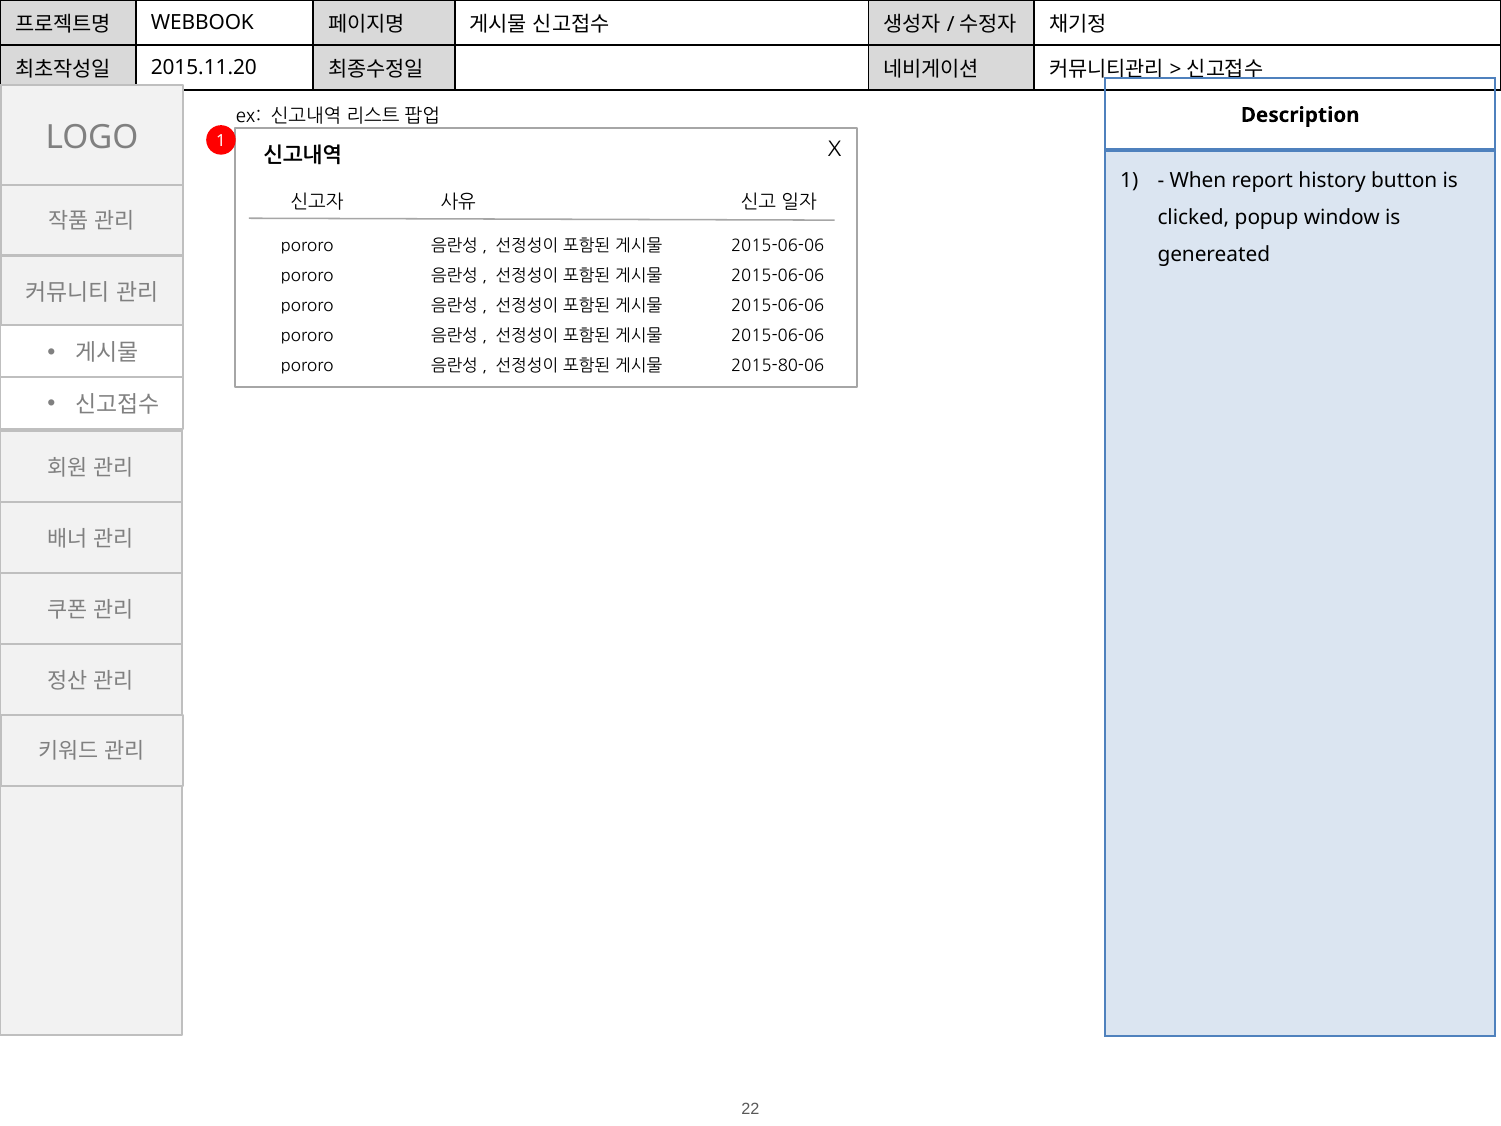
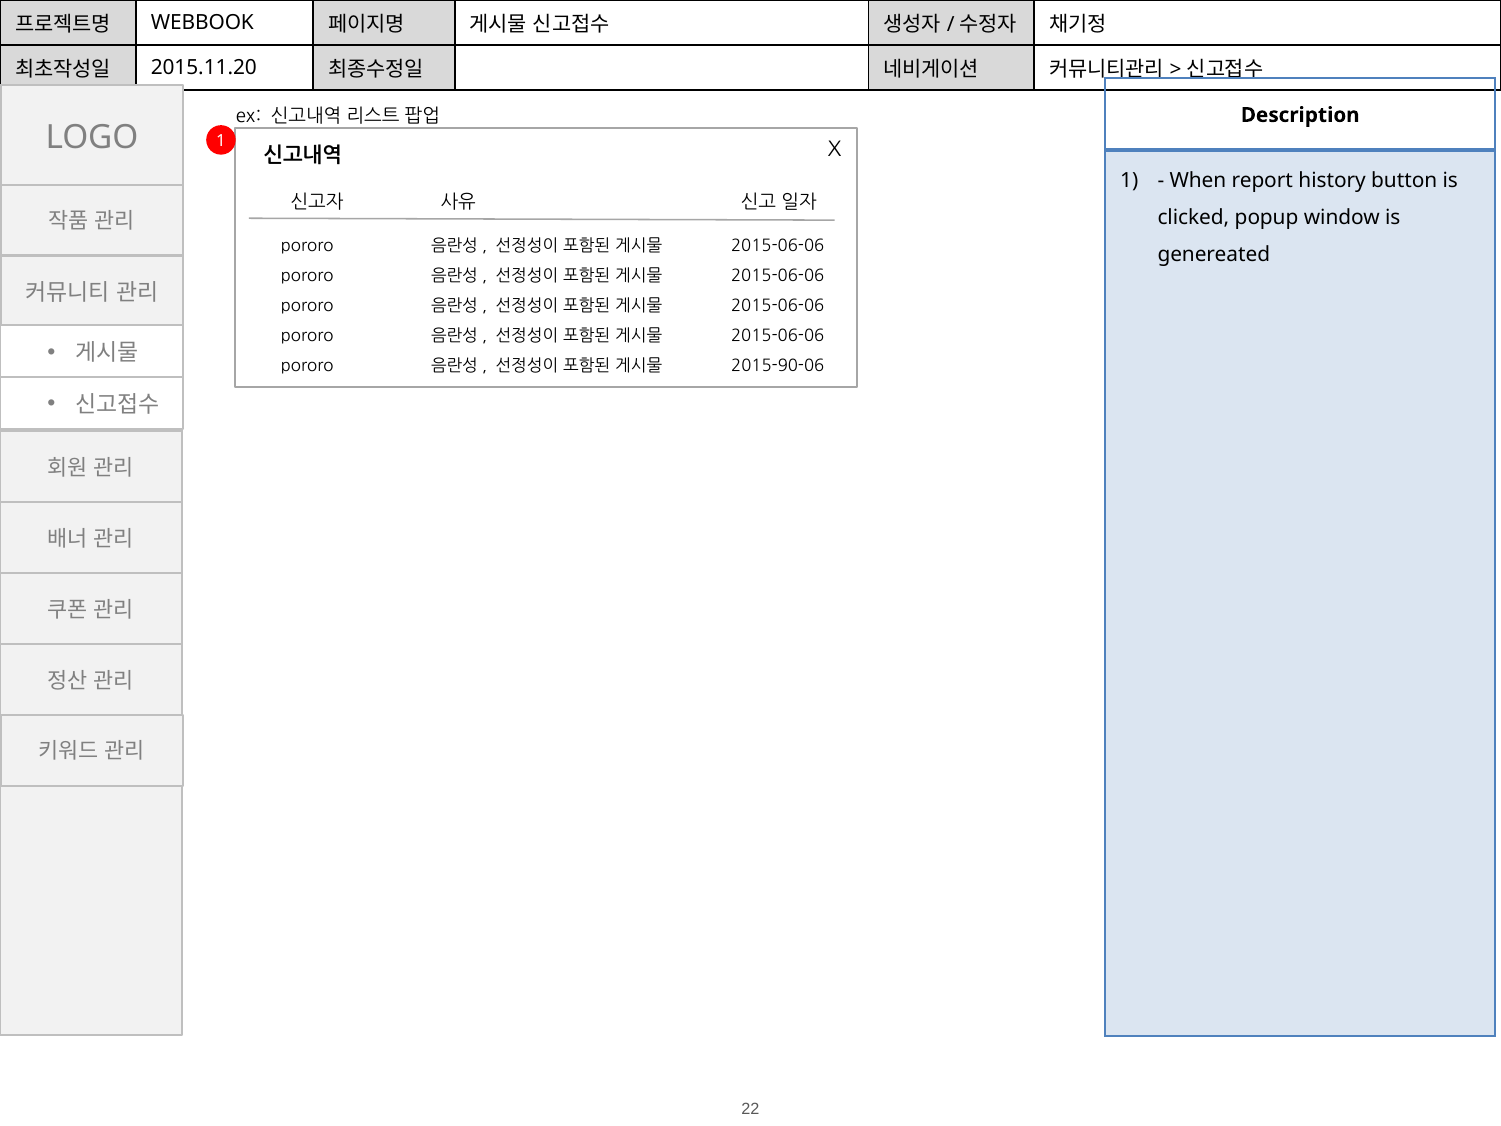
2015-80-06: 2015-80-06 -> 2015-90-06
